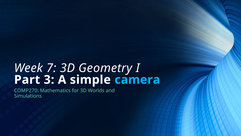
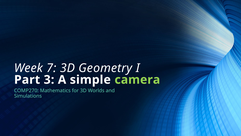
camera colour: light blue -> light green
